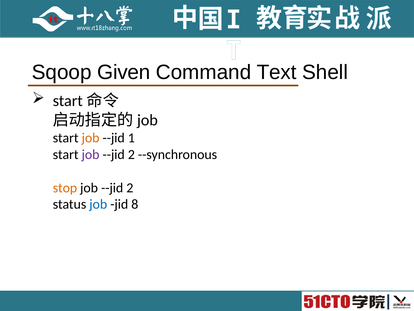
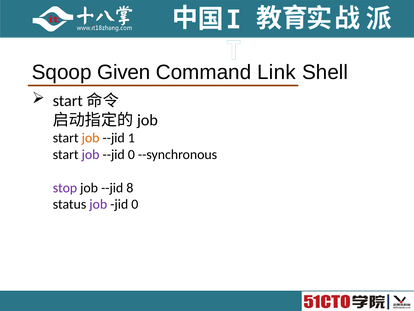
Text: Text -> Link
2 at (131, 154): 2 -> 0
stop colour: orange -> purple
2 at (130, 188): 2 -> 8
job at (98, 204) colour: blue -> purple
jid 8: 8 -> 0
